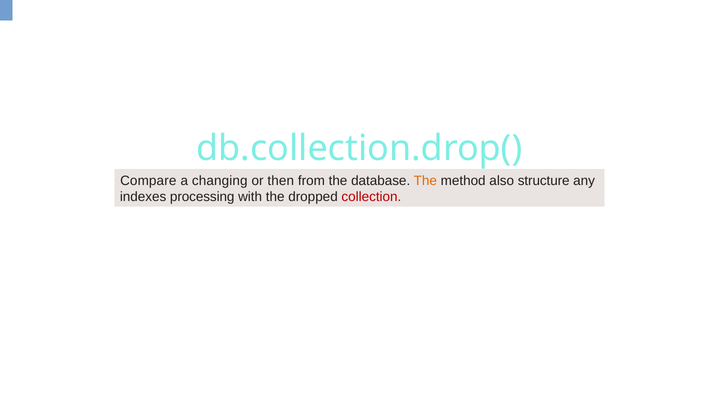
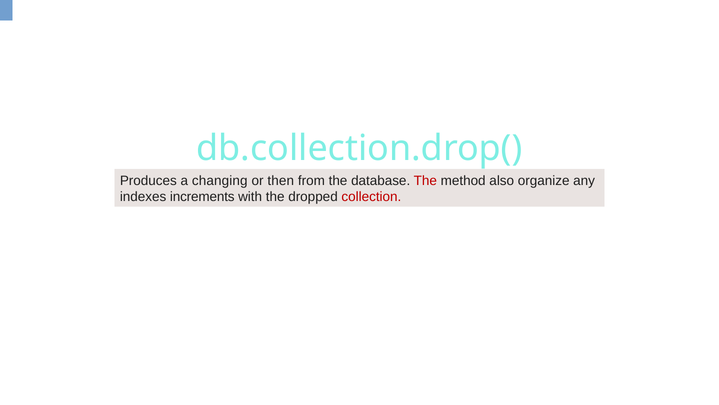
Compare: Compare -> Produces
The at (425, 180) colour: orange -> red
structure: structure -> organize
processing: processing -> increments
